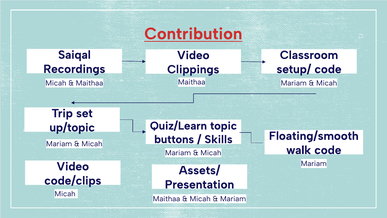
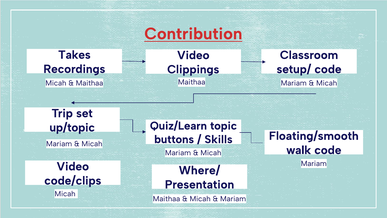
Saiqal: Saiqal -> Takes
Assets/: Assets/ -> Where/
